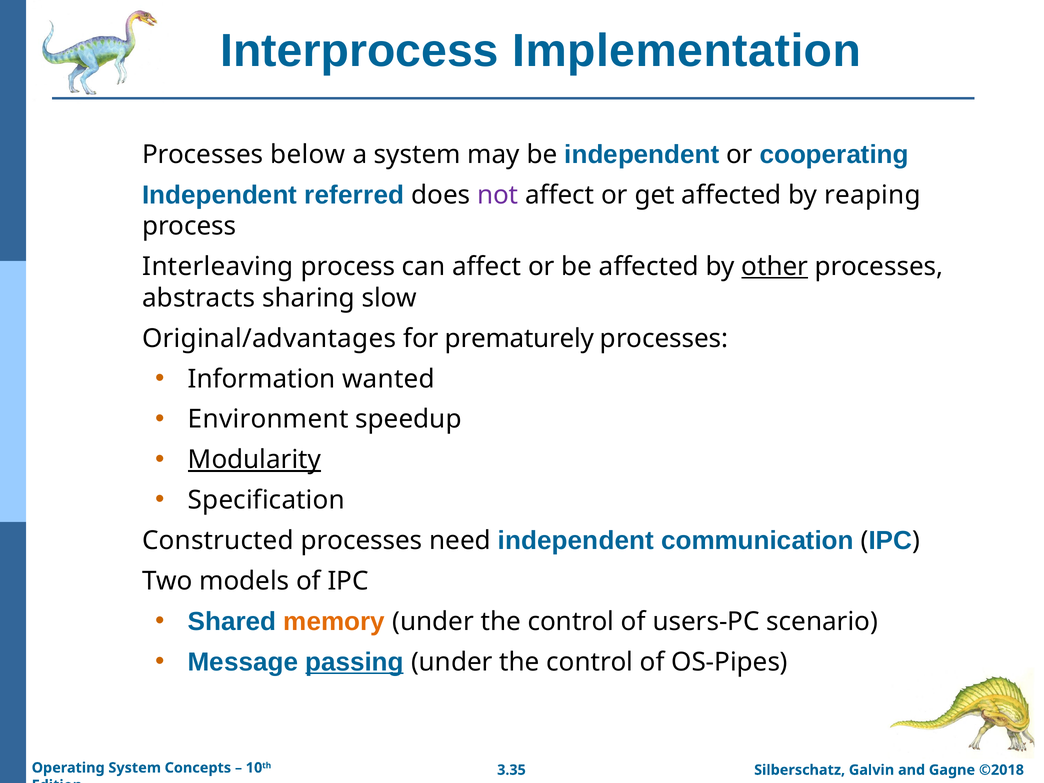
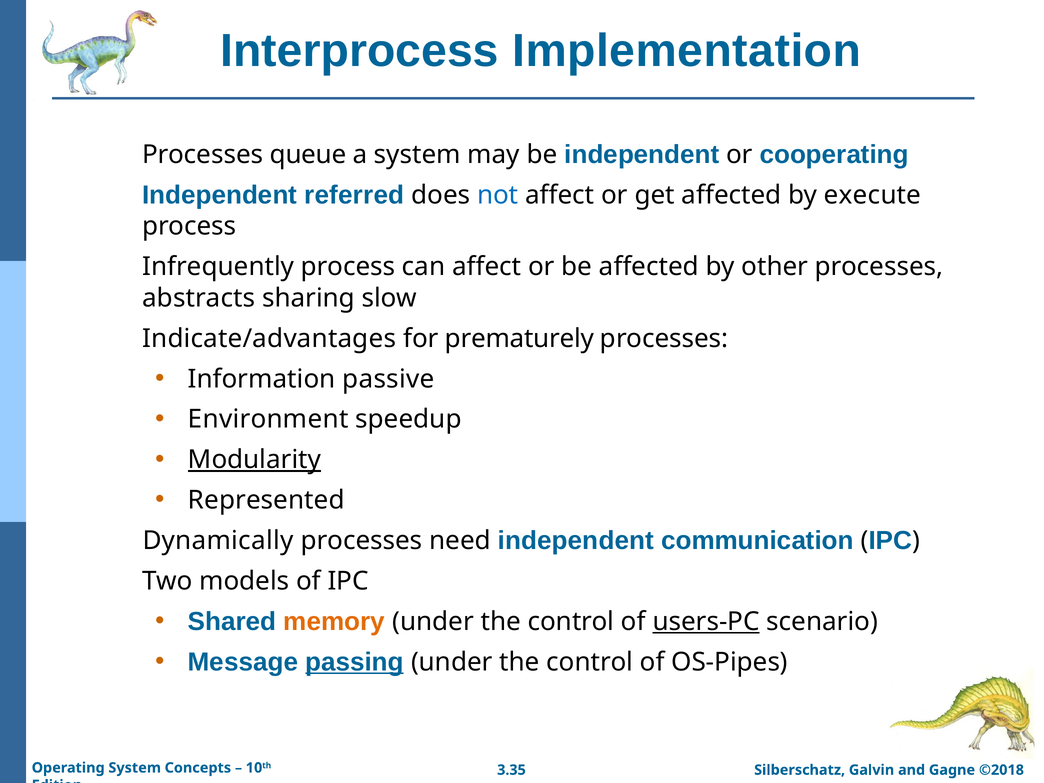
below: below -> queue
not colour: purple -> blue
reaping: reaping -> execute
Interleaving: Interleaving -> Infrequently
other underline: present -> none
Original/advantages: Original/advantages -> Indicate/advantages
wanted: wanted -> passive
Specification: Specification -> Represented
Constructed: Constructed -> Dynamically
users-PC underline: none -> present
